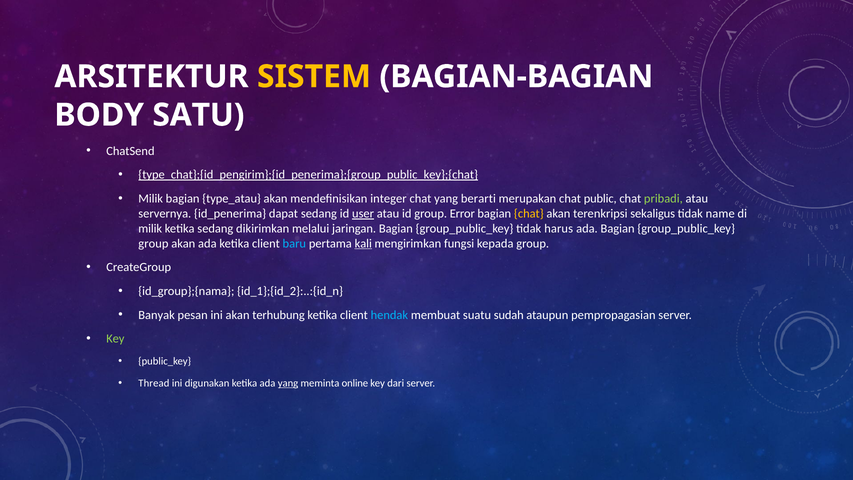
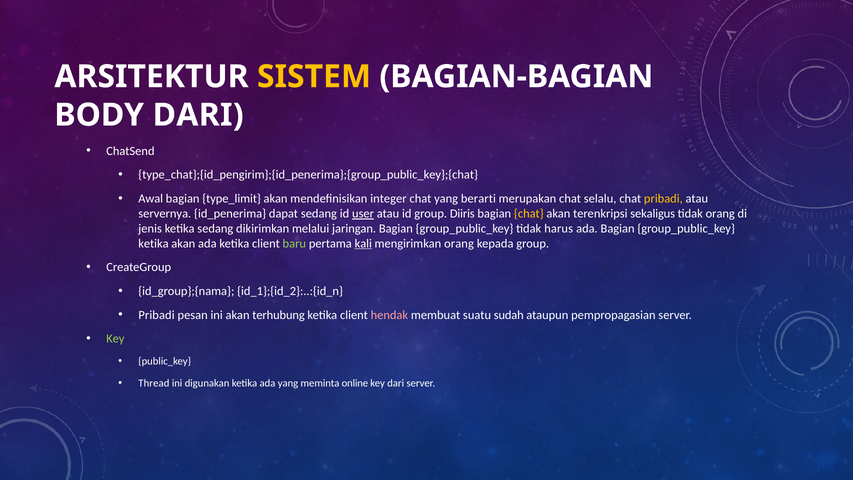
BODY SATU: SATU -> DARI
type_chat};{id_pengirim};{id_penerima};{group_public_key};{chat underline: present -> none
Milik at (151, 199): Milik -> Awal
type_atau: type_atau -> type_limit
public: public -> selalu
pribadi at (663, 199) colour: light green -> yellow
Error: Error -> Diiris
tidak name: name -> orang
milik at (150, 228): milik -> jenis
group at (153, 243): group -> ketika
baru colour: light blue -> light green
mengirimkan fungsi: fungsi -> orang
Banyak at (157, 315): Banyak -> Pribadi
hendak colour: light blue -> pink
yang at (288, 383) underline: present -> none
